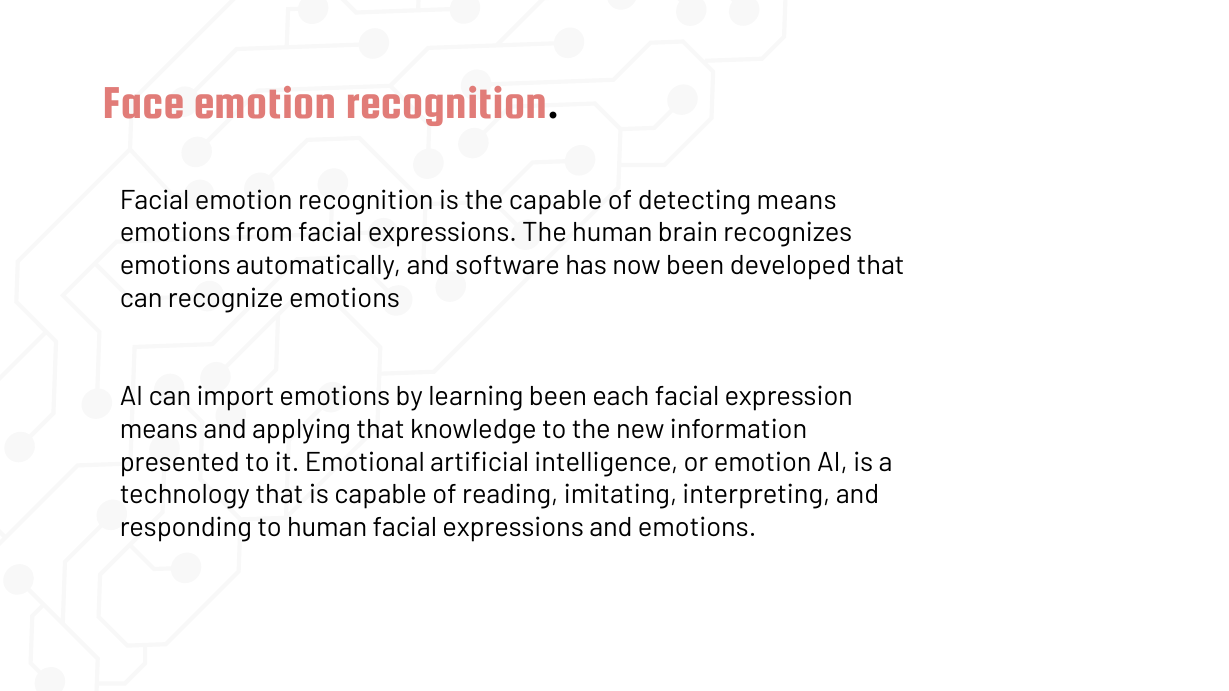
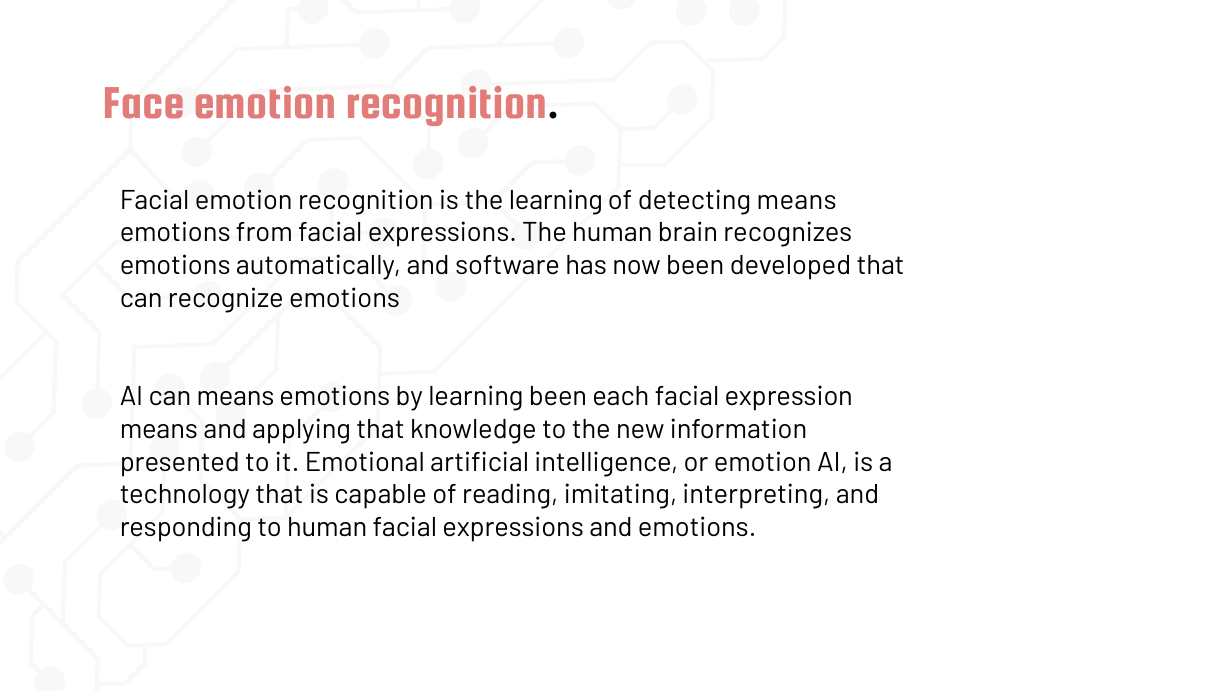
the capable: capable -> learning
can import: import -> means
